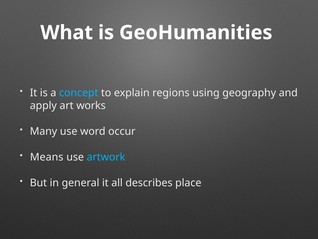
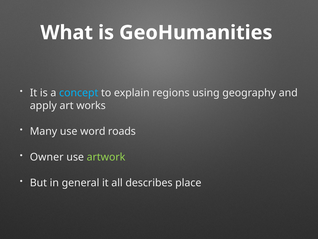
occur: occur -> roads
Means: Means -> Owner
artwork colour: light blue -> light green
